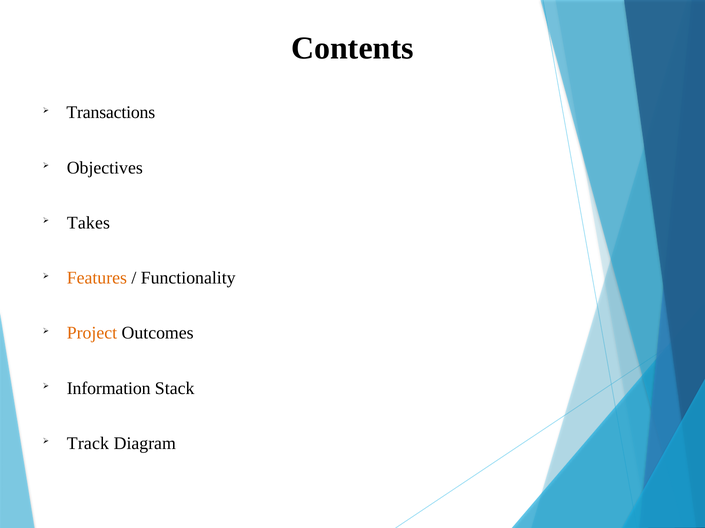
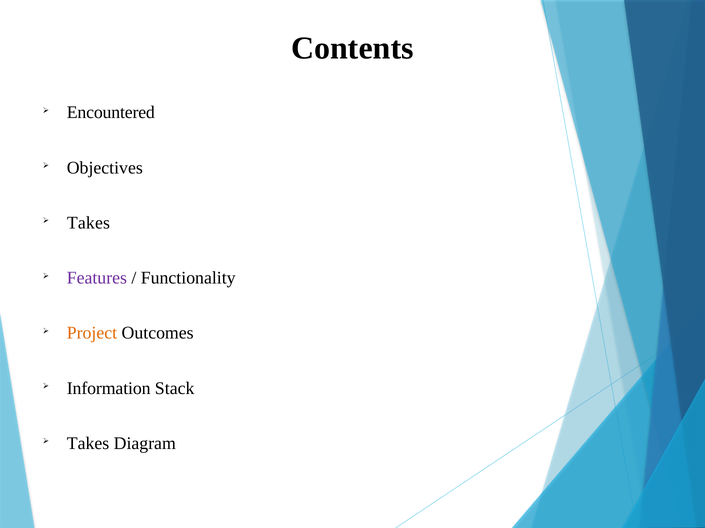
Transactions: Transactions -> Encountered
Features colour: orange -> purple
Track at (88, 444): Track -> Takes
